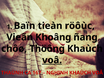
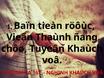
Vieãn Khoâng: Khoâng -> Thaùnh
Thöông: Thöông -> Tuyeân
voâ at (52, 60) underline: present -> none
